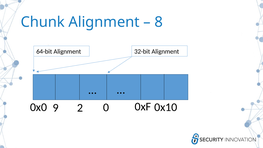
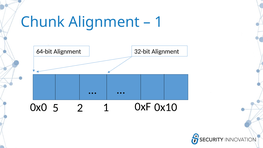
8 at (159, 22): 8 -> 1
9: 9 -> 5
2 0: 0 -> 1
